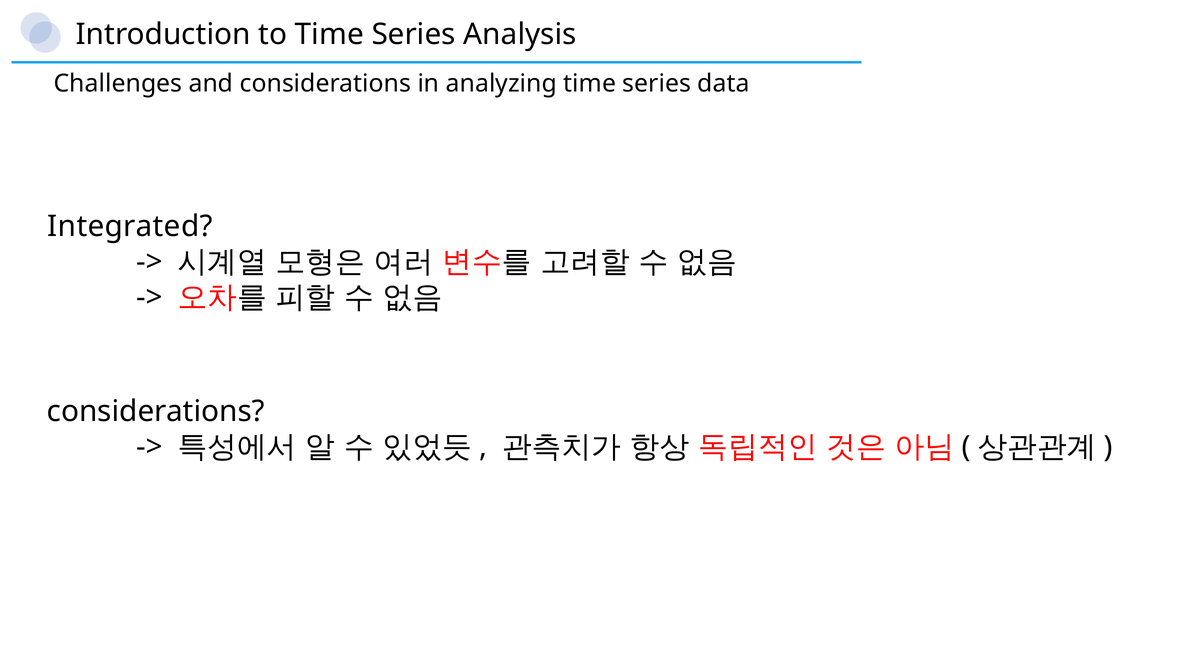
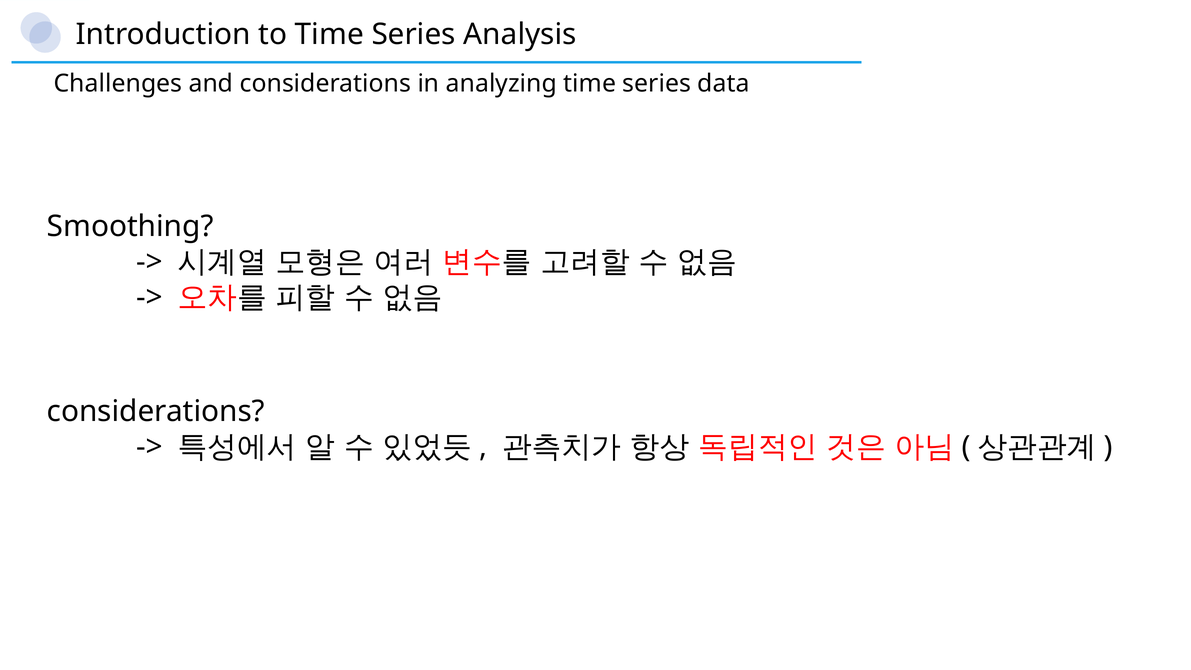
Integrated: Integrated -> Smoothing
